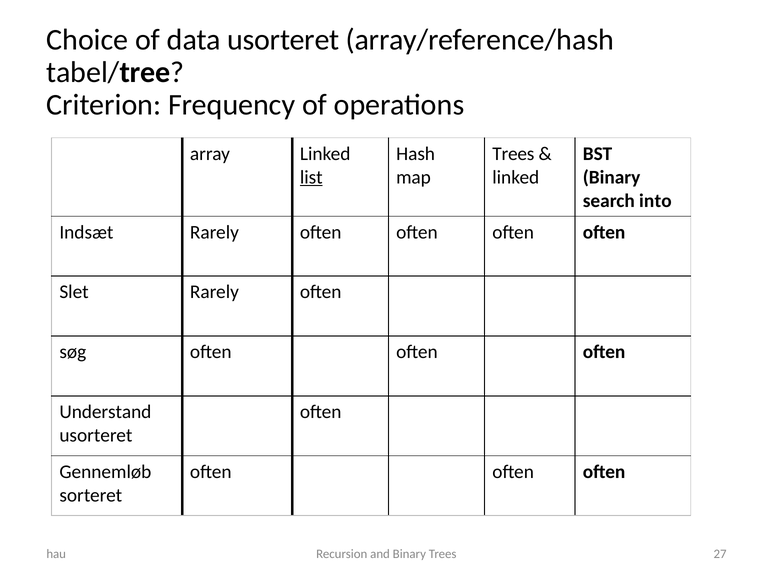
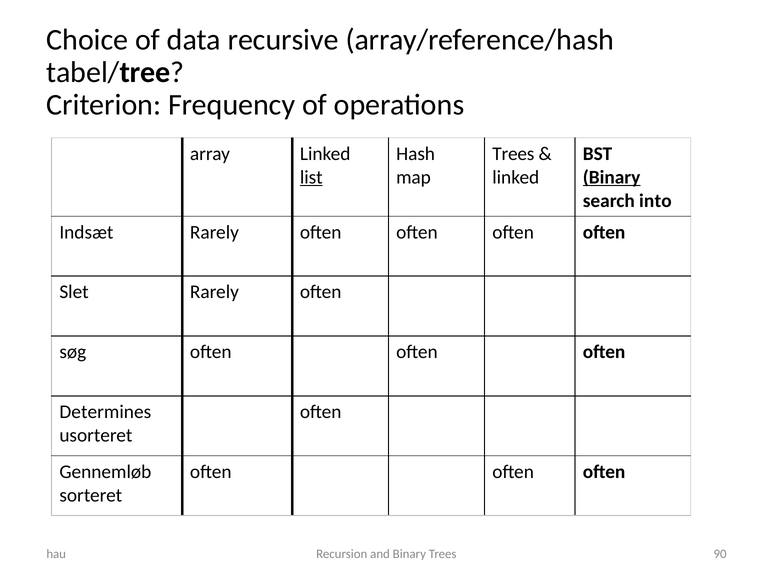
data usorteret: usorteret -> recursive
Binary at (612, 177) underline: none -> present
Understand: Understand -> Determines
27: 27 -> 90
